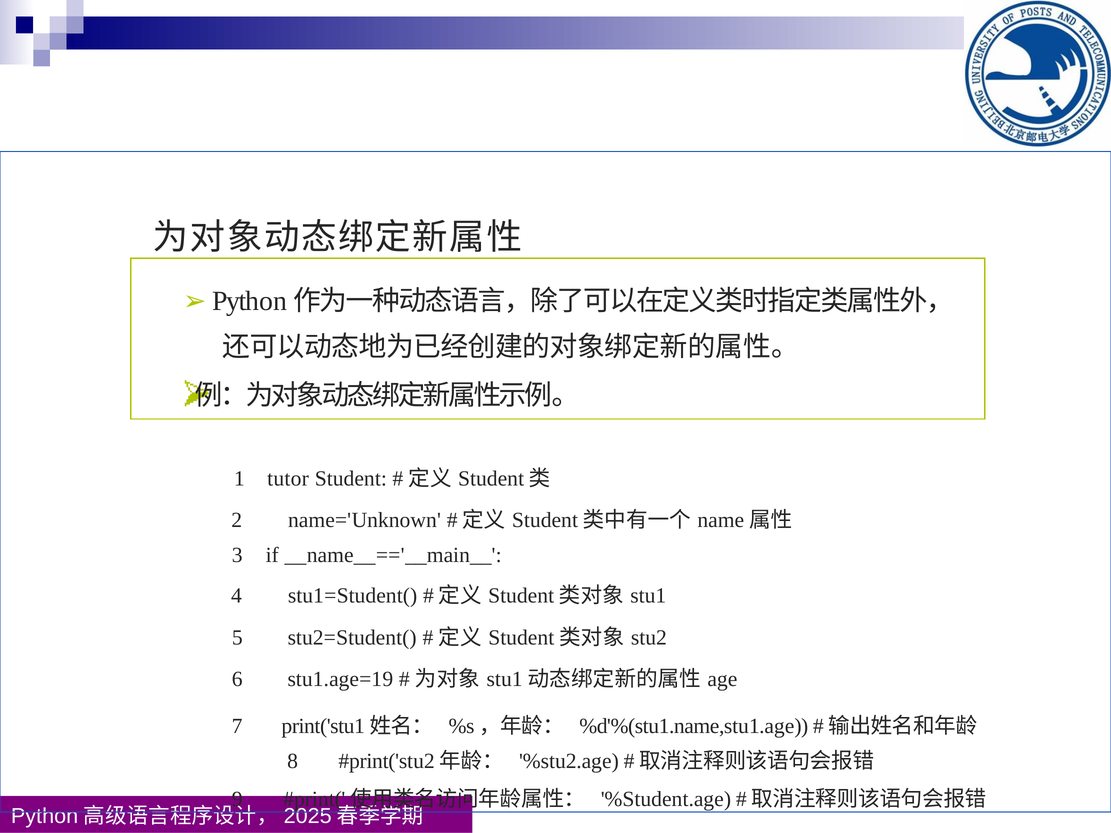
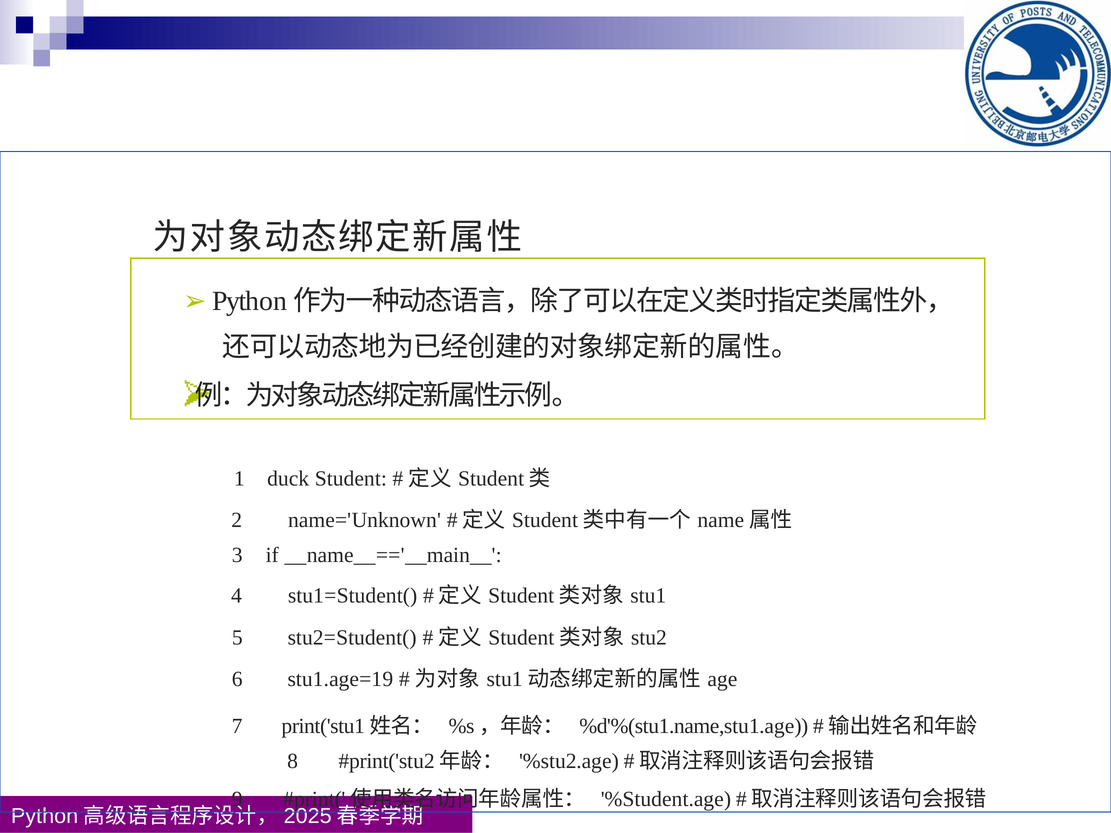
tutor: tutor -> duck
